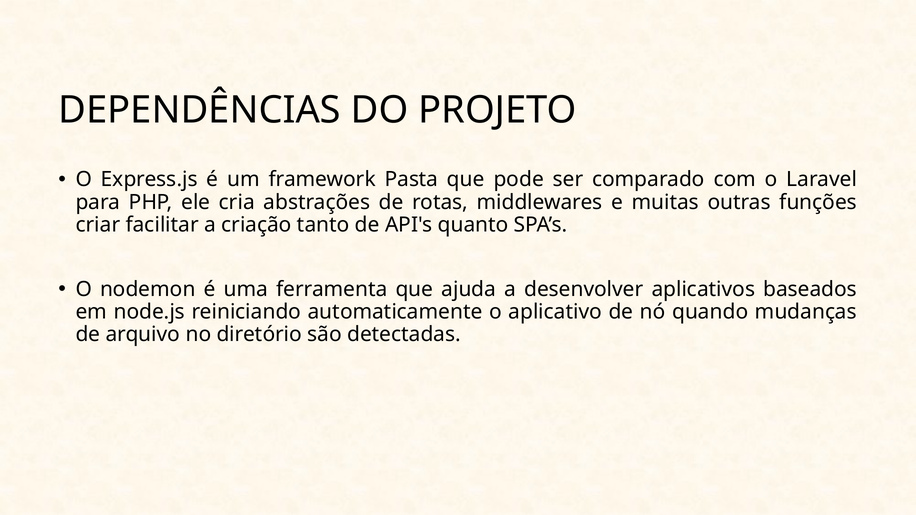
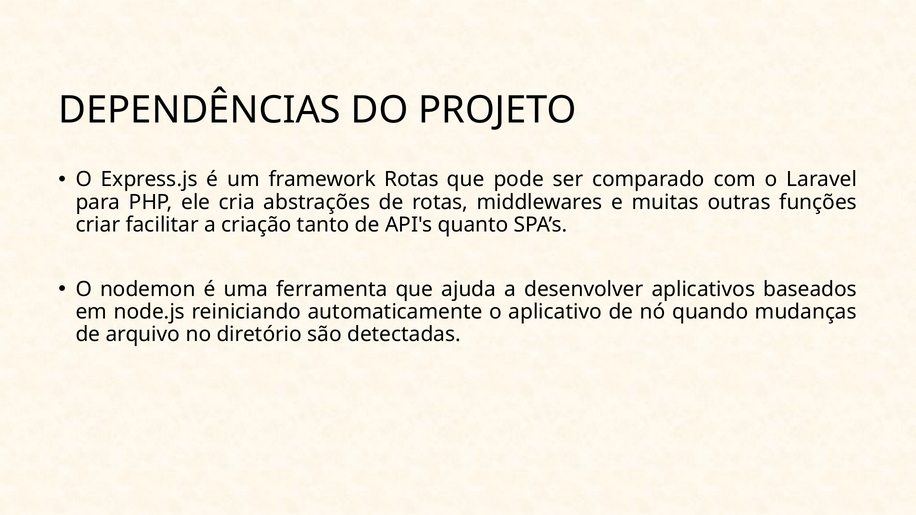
framework Pasta: Pasta -> Rotas
